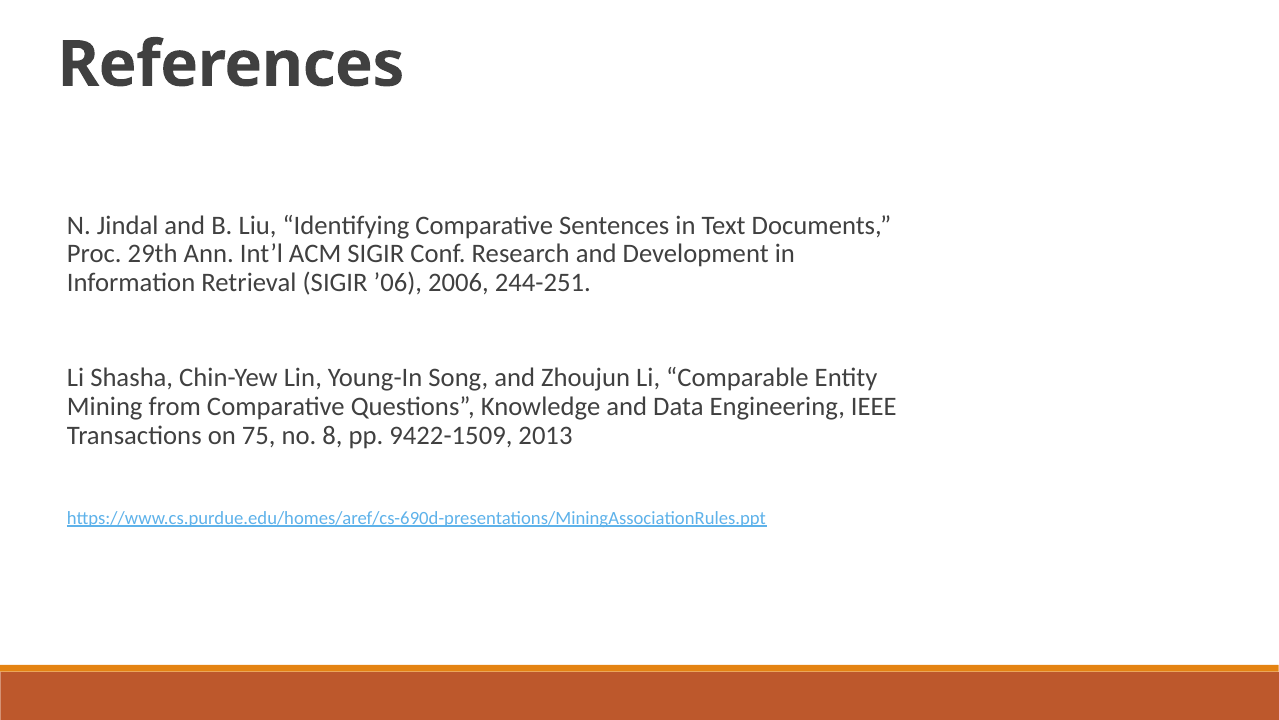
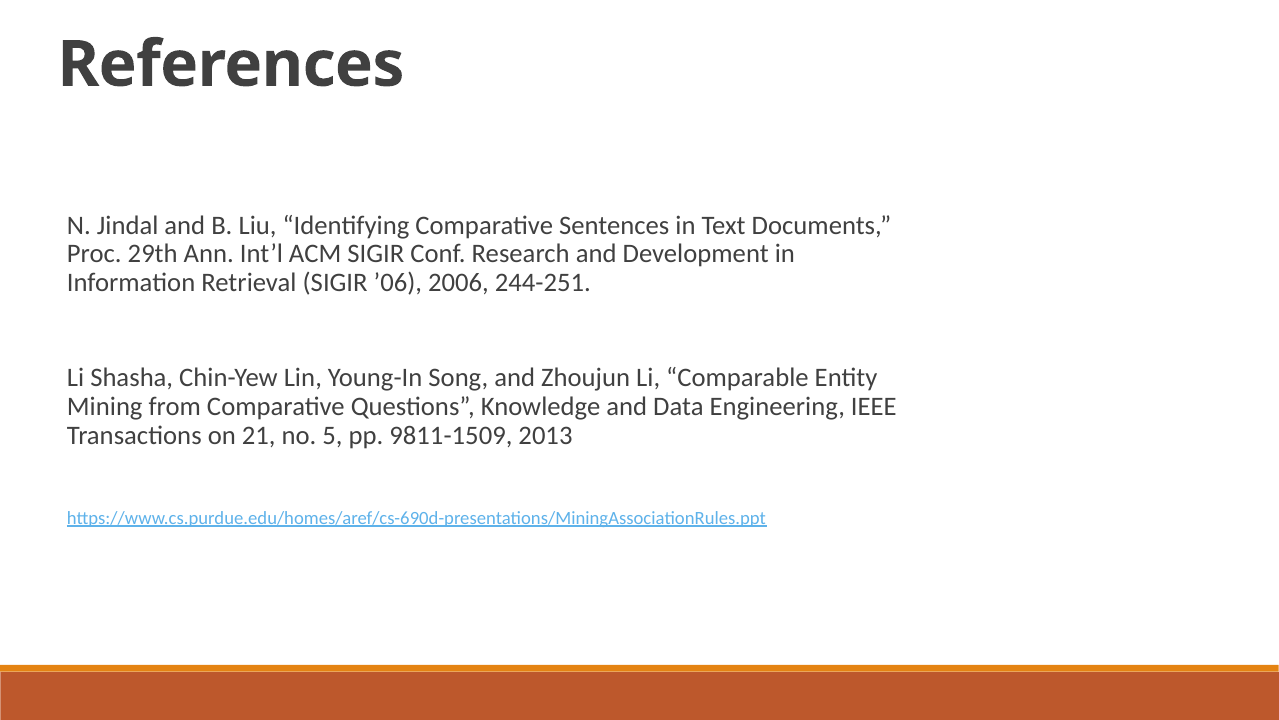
75: 75 -> 21
8: 8 -> 5
9422-1509: 9422-1509 -> 9811-1509
